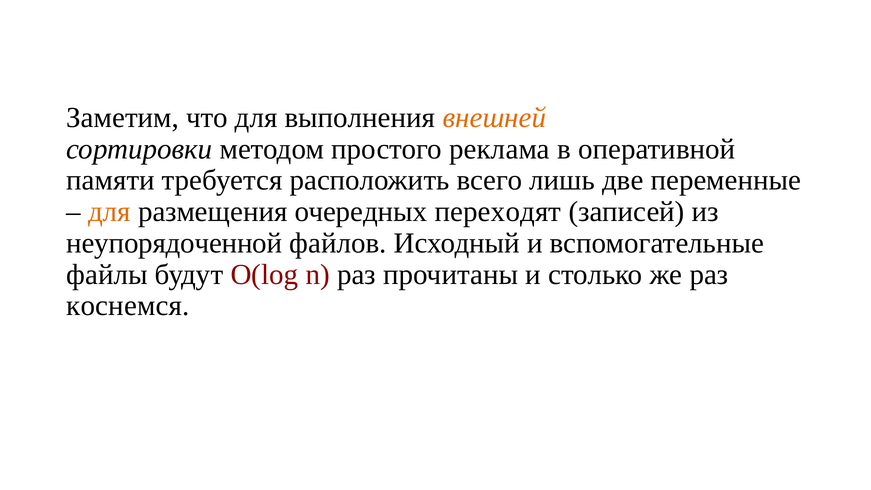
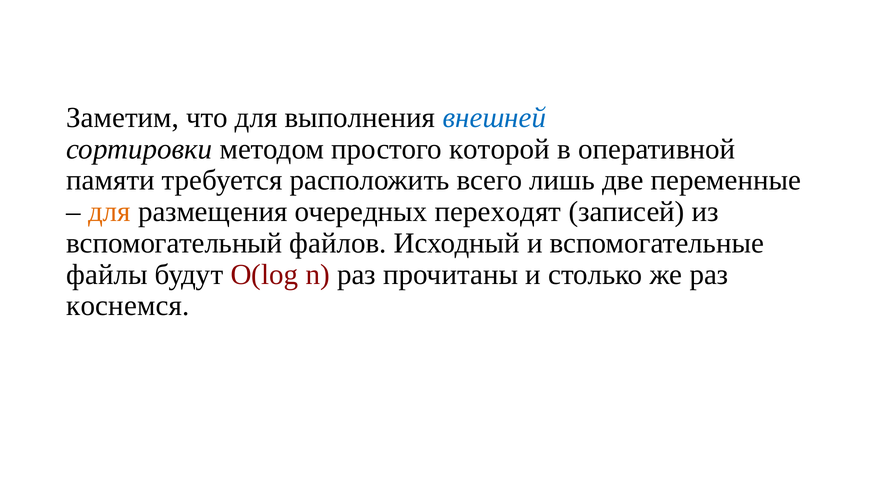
внешней colour: orange -> blue
реклама: реклама -> которой
неупорядоченной: неупорядоченной -> вспомогательный
